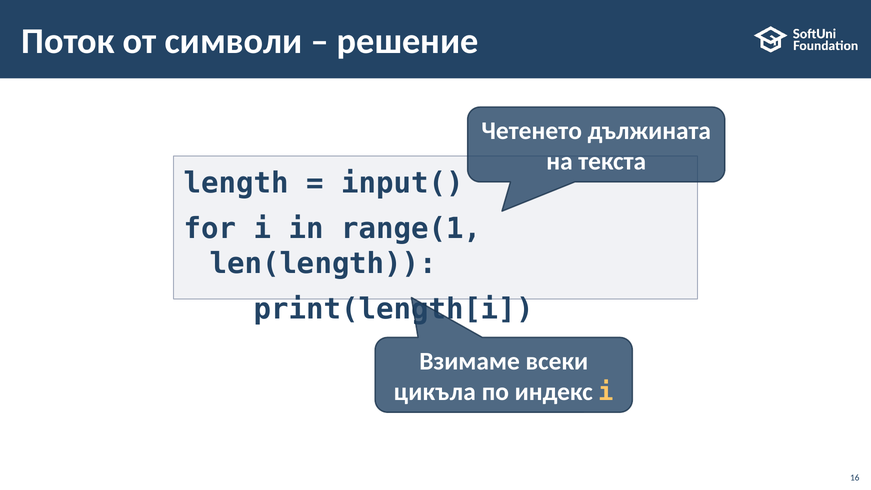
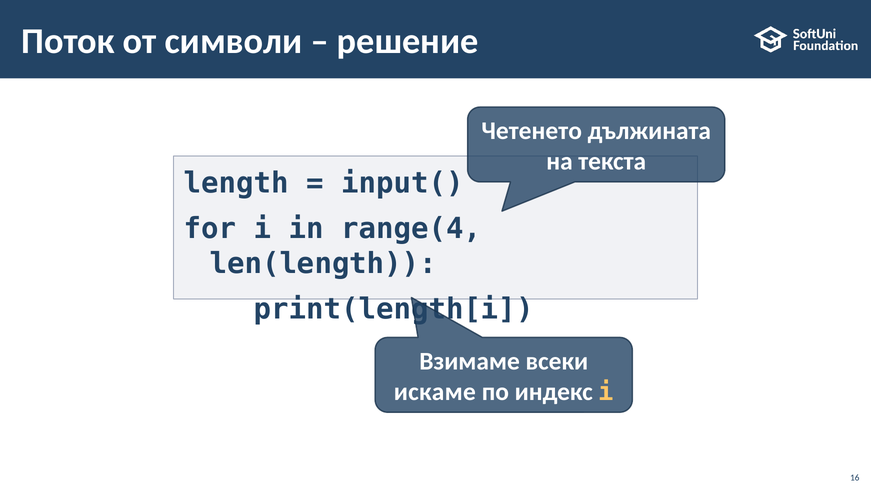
range(1: range(1 -> range(4
цикъла: цикъла -> искаме
